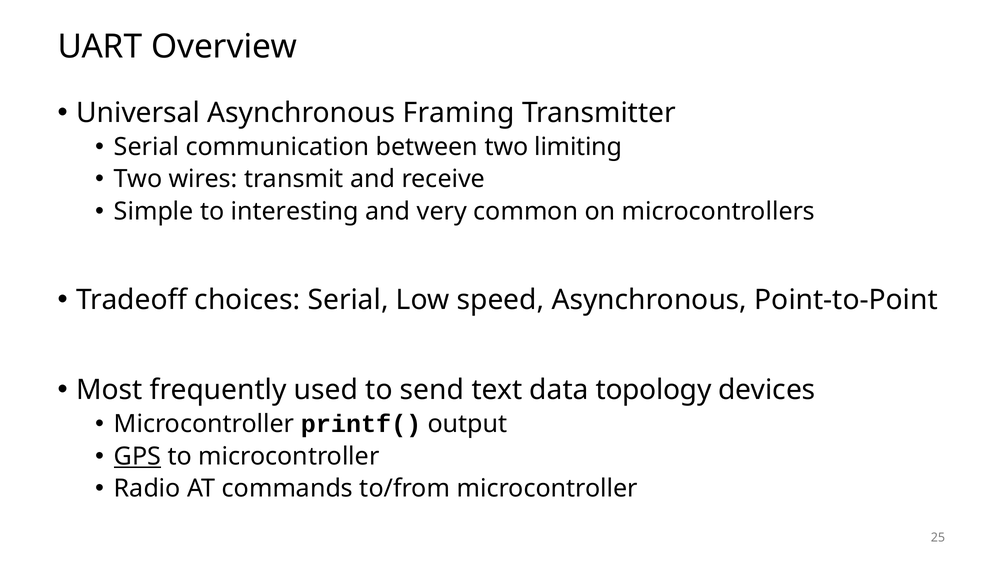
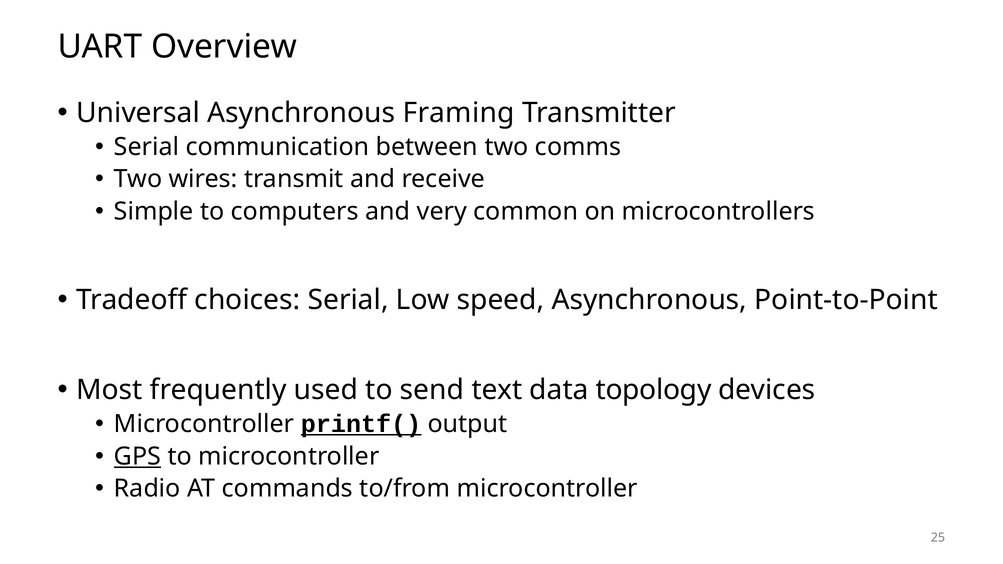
limiting: limiting -> comms
interesting: interesting -> computers
printf( underline: none -> present
